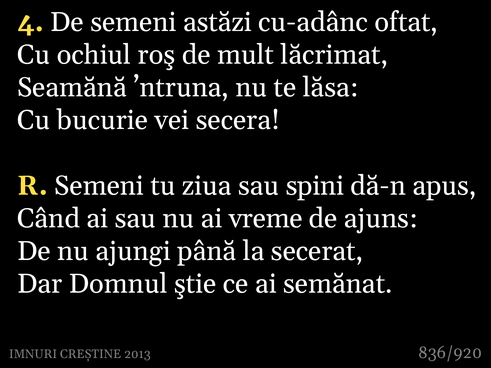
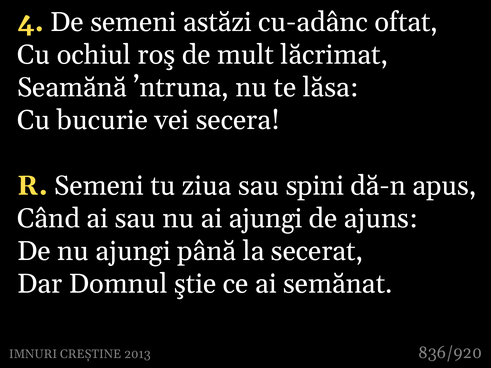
ai vreme: vreme -> ajungi
